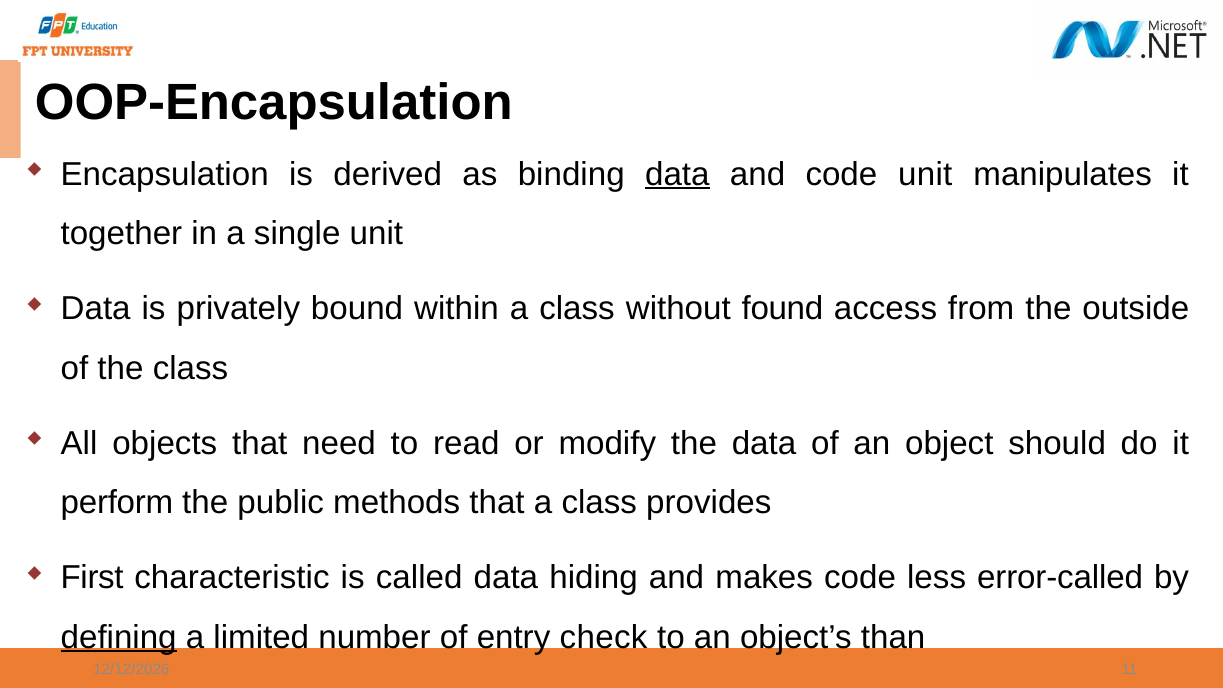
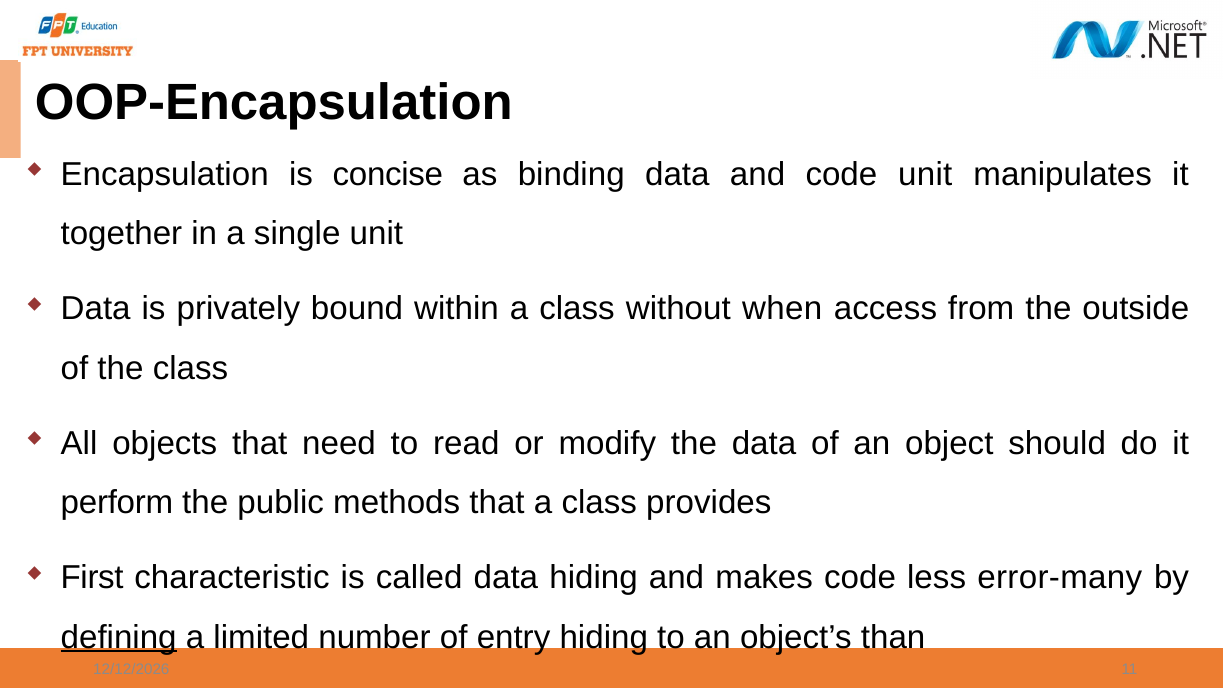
derived: derived -> concise
data at (677, 174) underline: present -> none
found: found -> when
error-called: error-called -> error-many
entry check: check -> hiding
